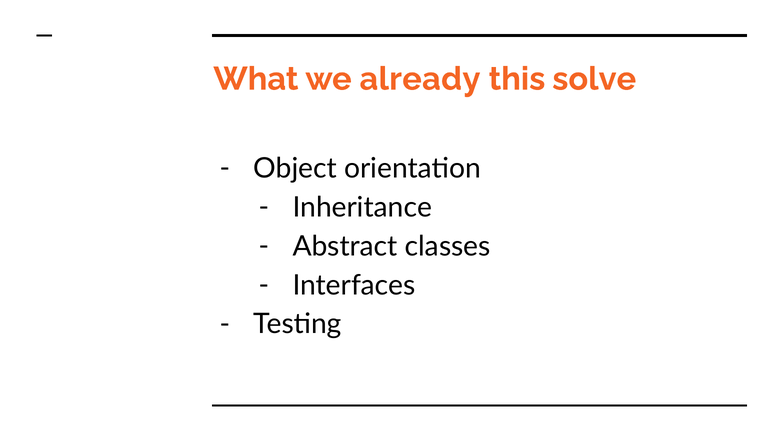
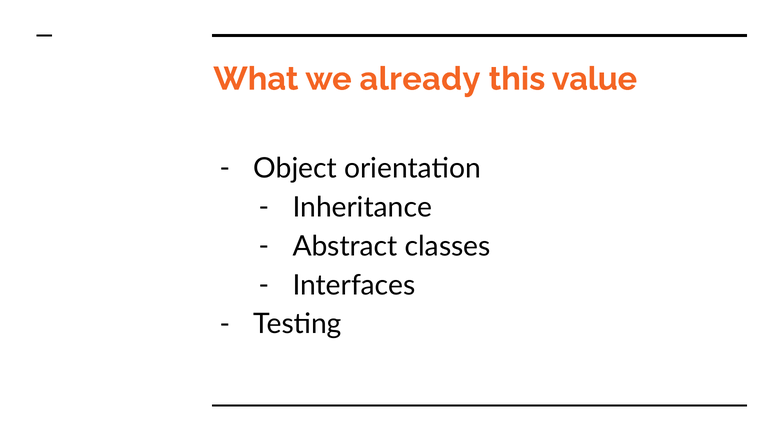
solve: solve -> value
